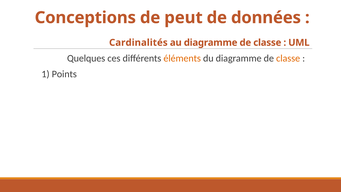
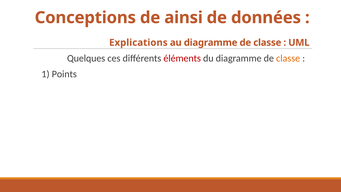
peut: peut -> ainsi
Cardinalités: Cardinalités -> Explications
éléments colour: orange -> red
